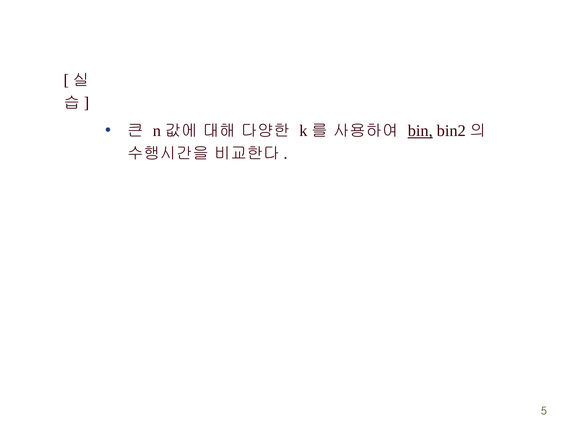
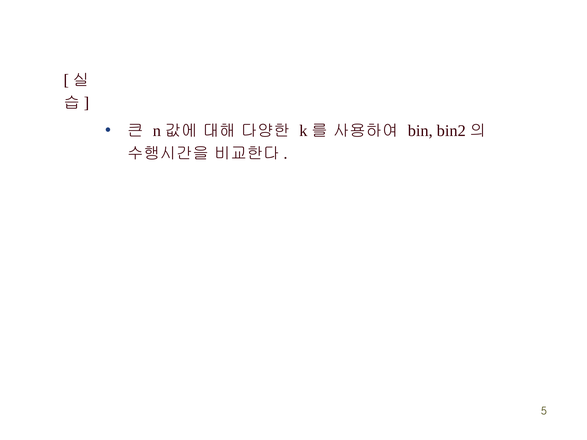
bin underline: present -> none
